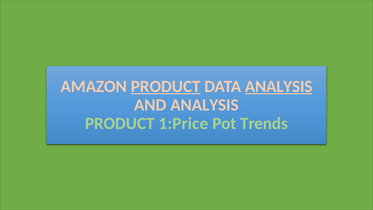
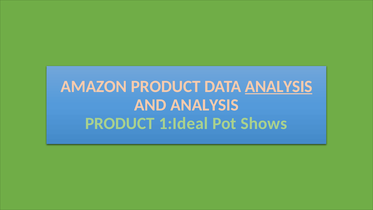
PRODUCT at (166, 86) underline: present -> none
1:Price: 1:Price -> 1:Ideal
Trends: Trends -> Shows
